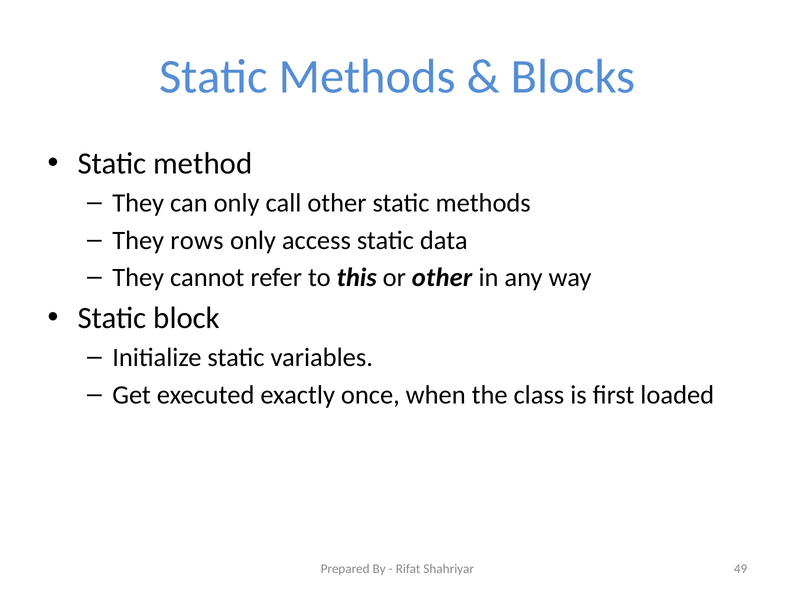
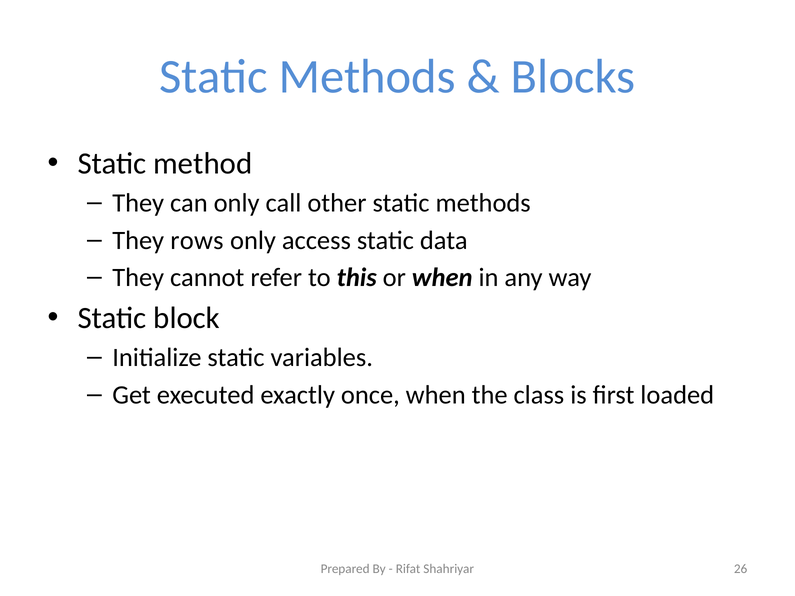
or other: other -> when
49: 49 -> 26
